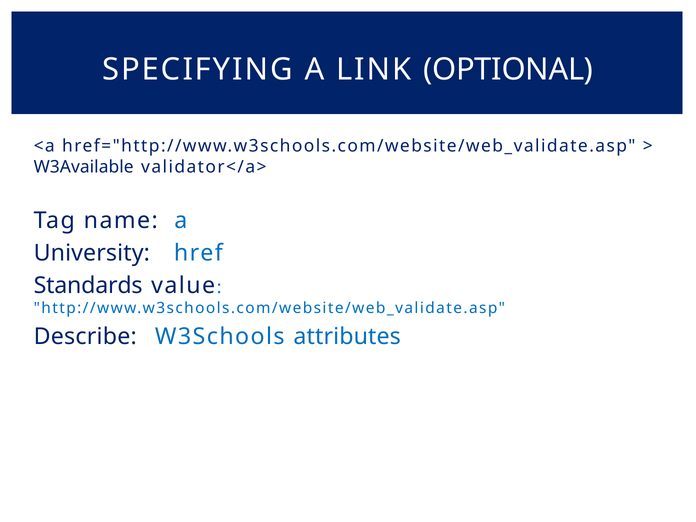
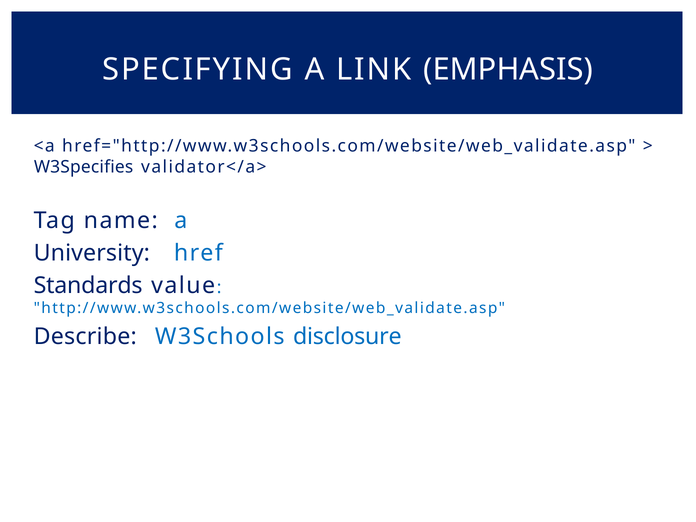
OPTIONAL: OPTIONAL -> EMPHASIS
W3Available: W3Available -> W3Specifies
attributes: attributes -> disclosure
